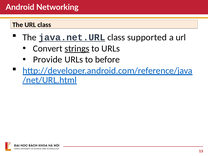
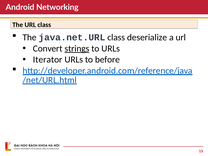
java.net.URL underline: present -> none
supported: supported -> deserialize
Provide: Provide -> Iterator
